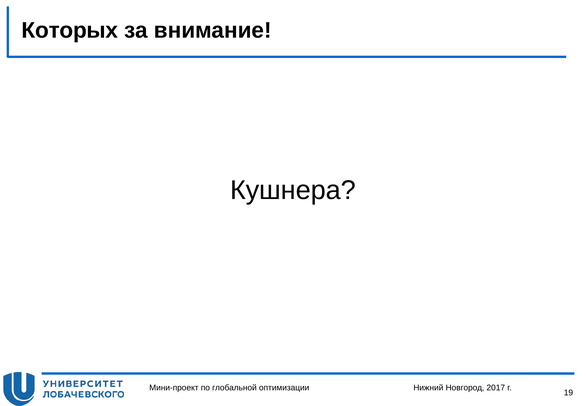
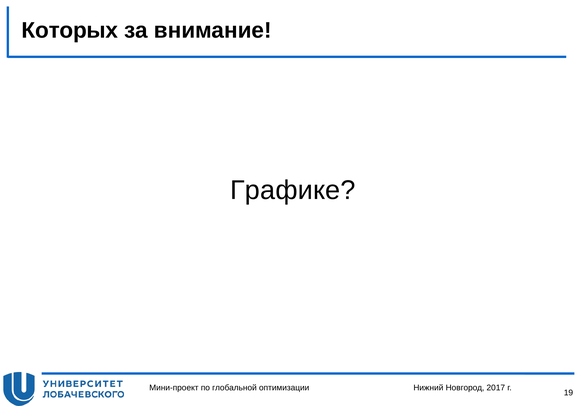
Кушнера: Кушнера -> Графике
